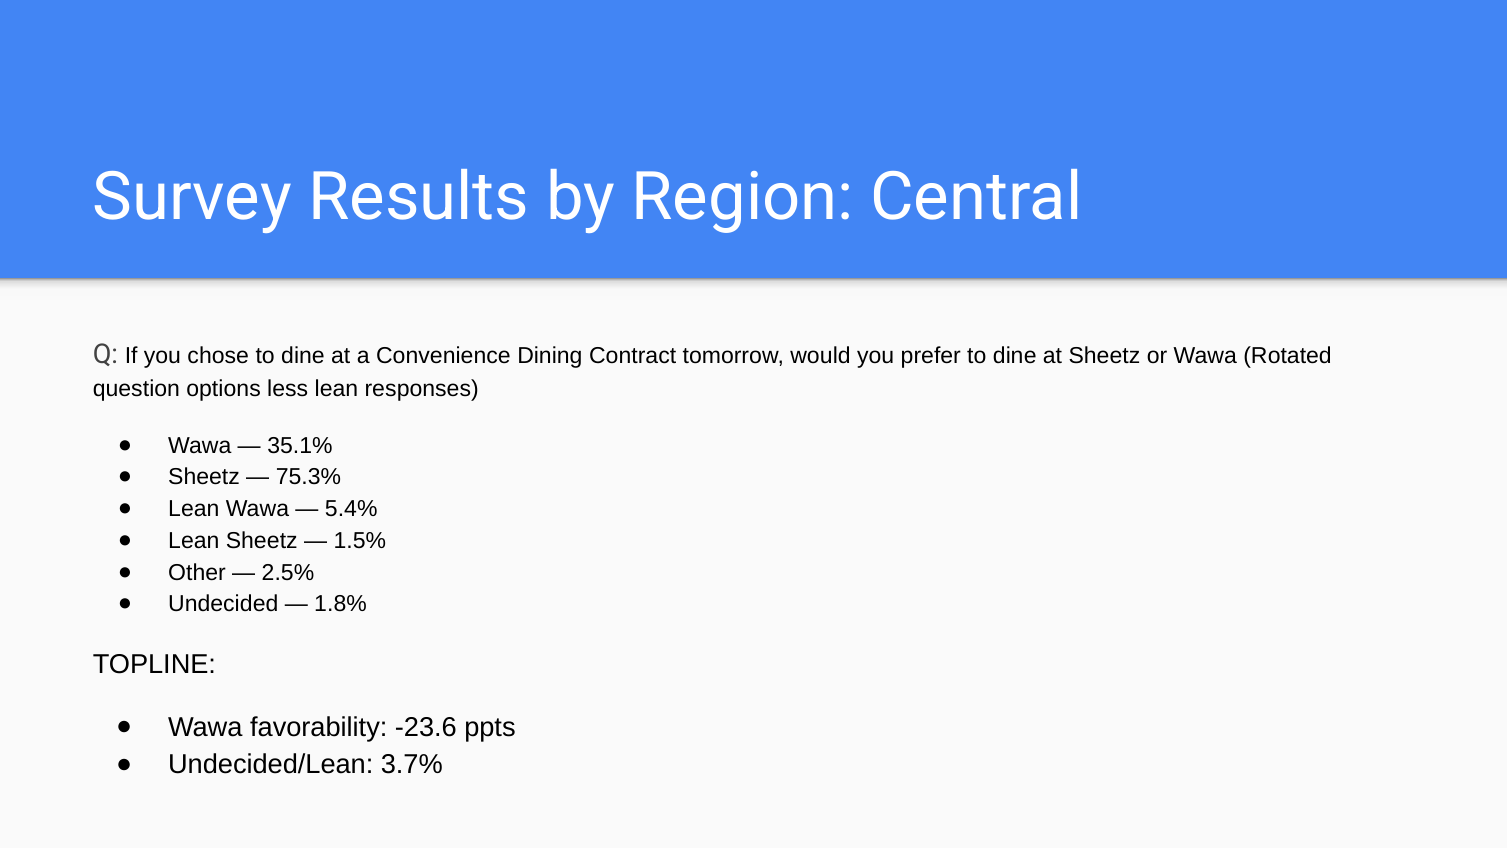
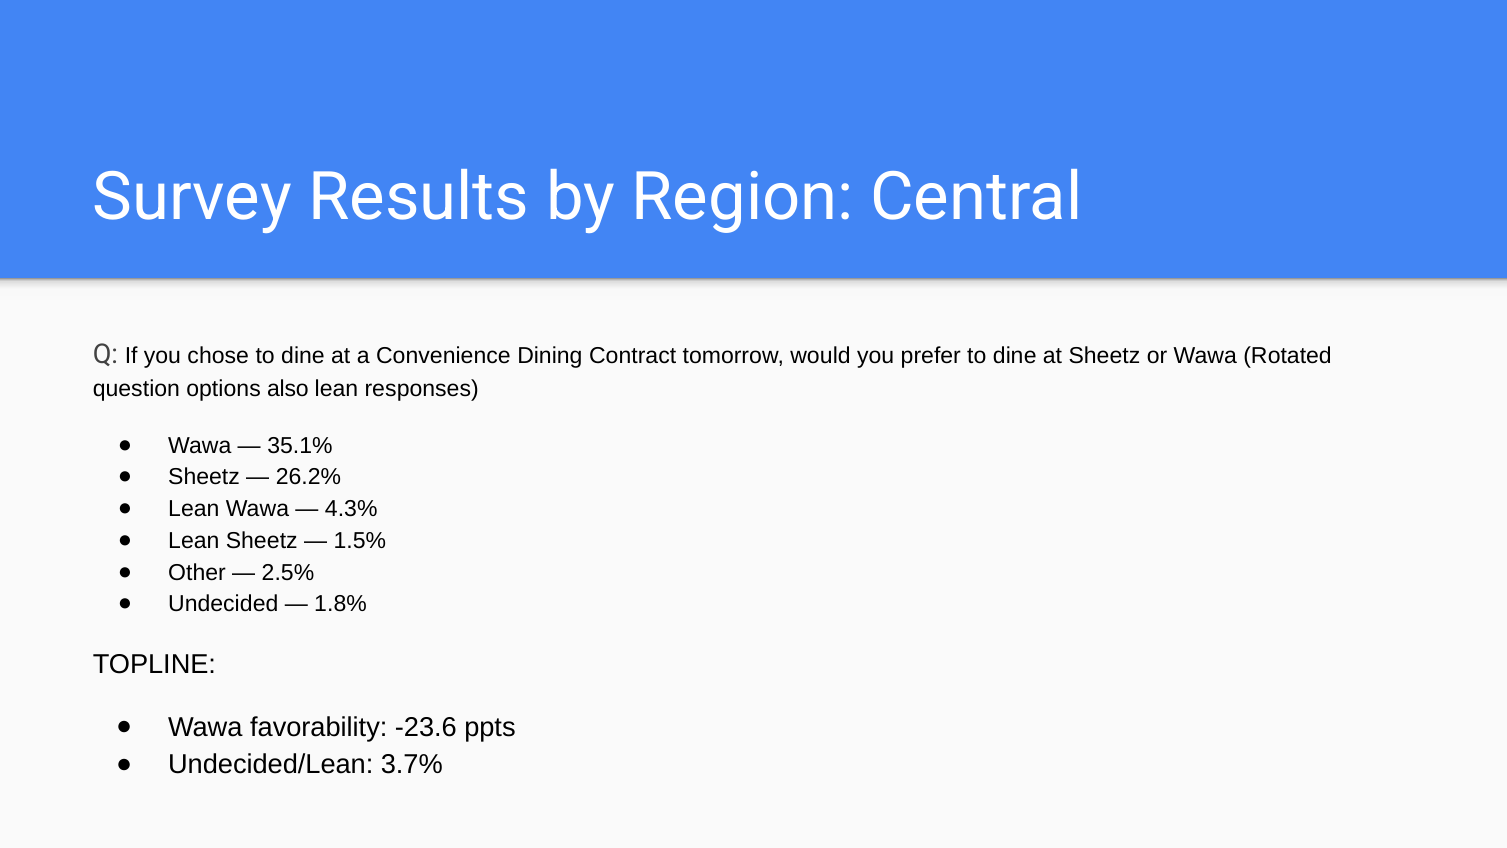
less: less -> also
75.3%: 75.3% -> 26.2%
5.4%: 5.4% -> 4.3%
